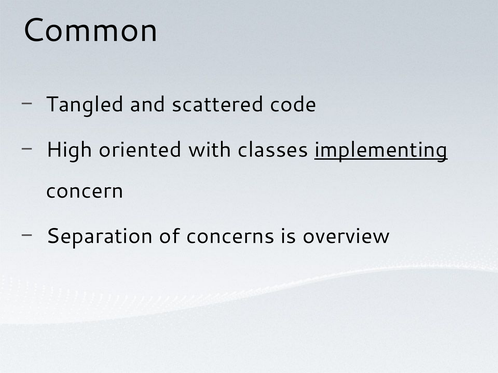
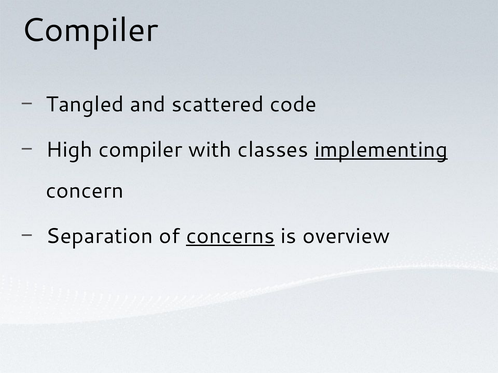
Common at (90, 30): Common -> Compiler
High oriented: oriented -> compiler
concerns underline: none -> present
